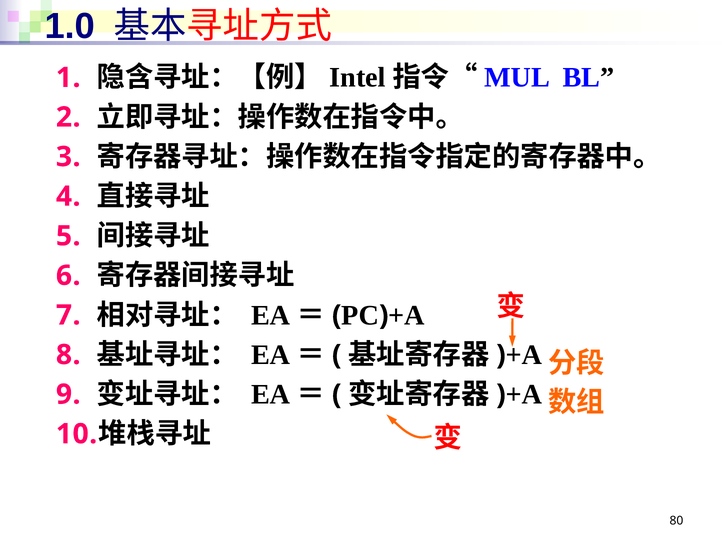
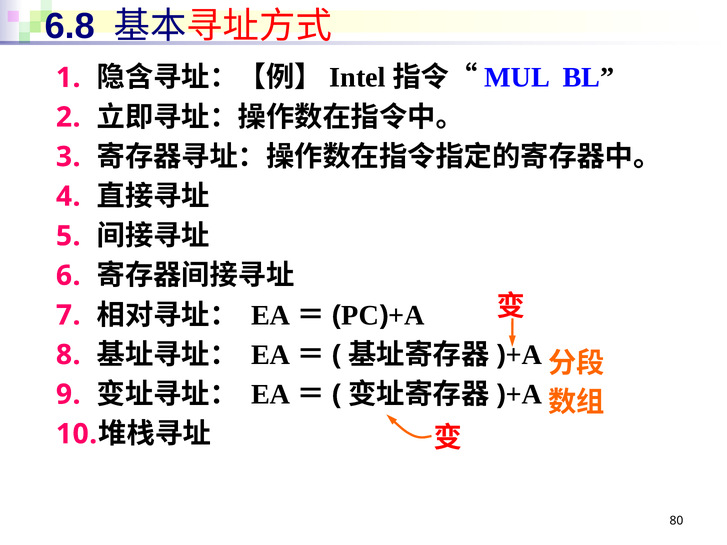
1.0: 1.0 -> 6.8
